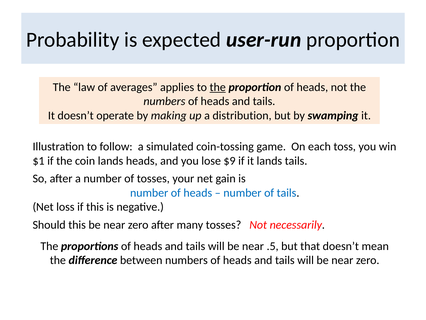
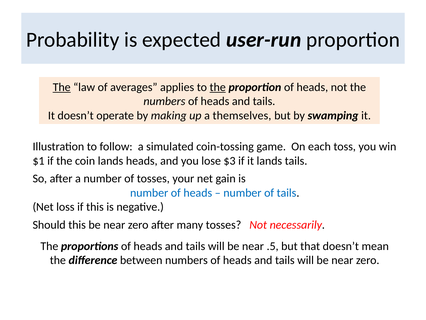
The at (62, 87) underline: none -> present
distribution: distribution -> themselves
$9: $9 -> $3
